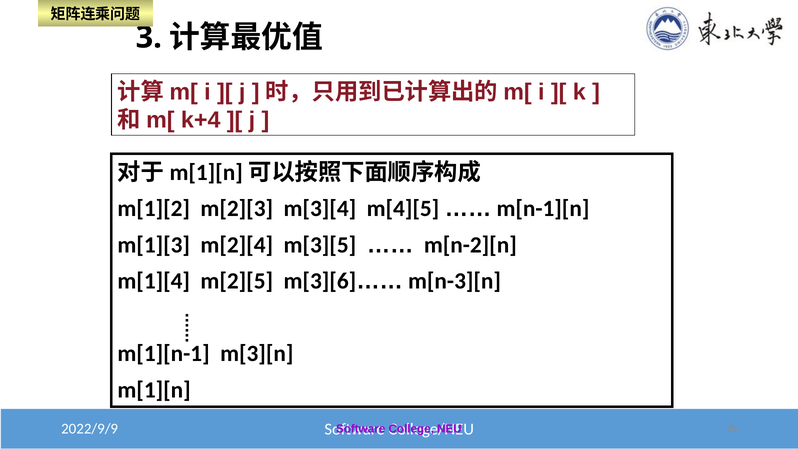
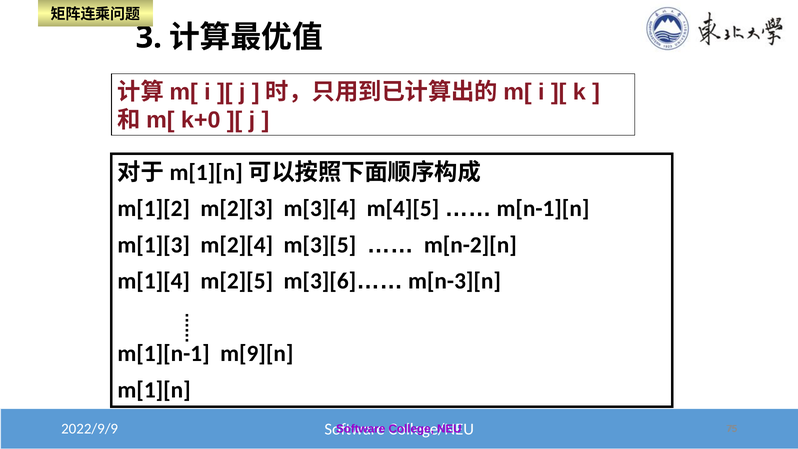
k+4: k+4 -> k+0
m[3][n: m[3][n -> m[9][n
